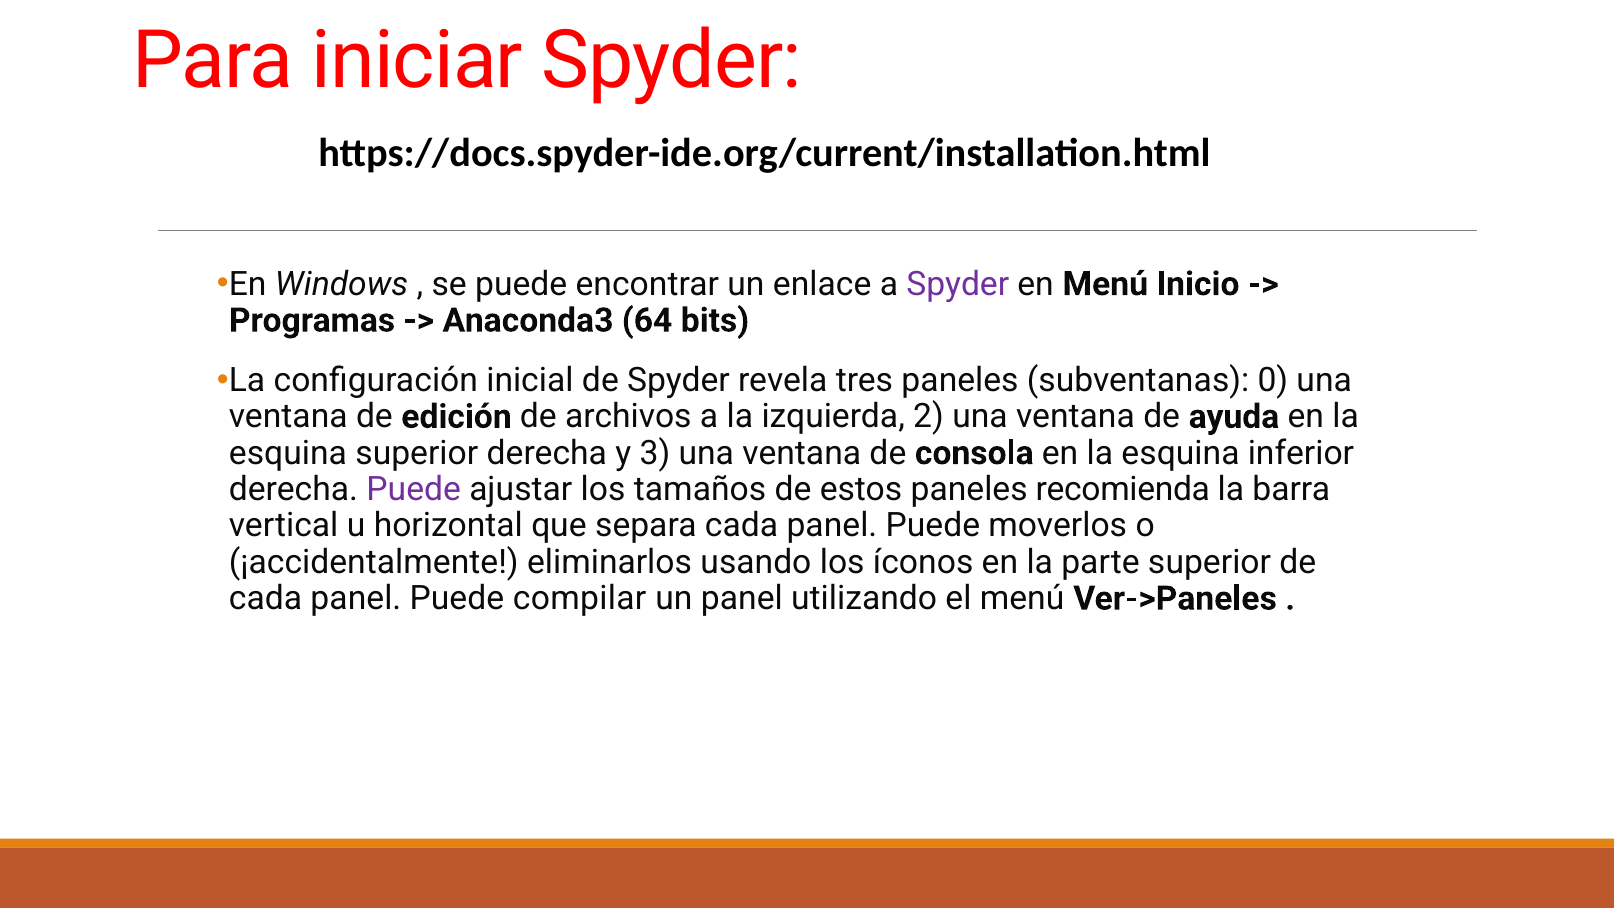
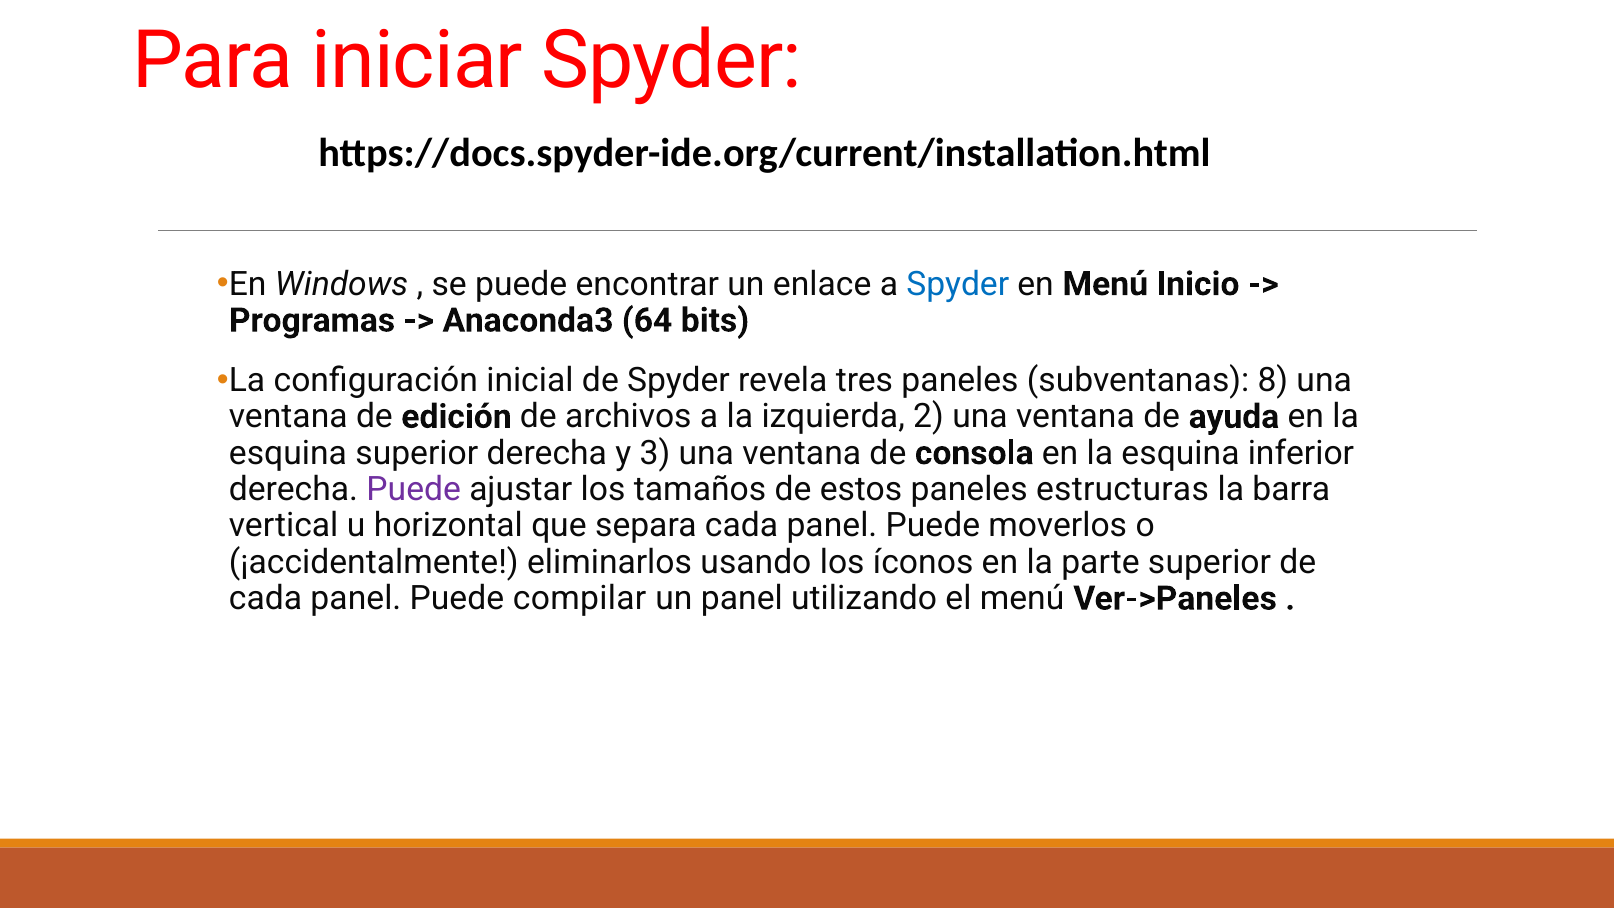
Spyder at (958, 284) colour: purple -> blue
0: 0 -> 8
recomienda: recomienda -> estructuras
